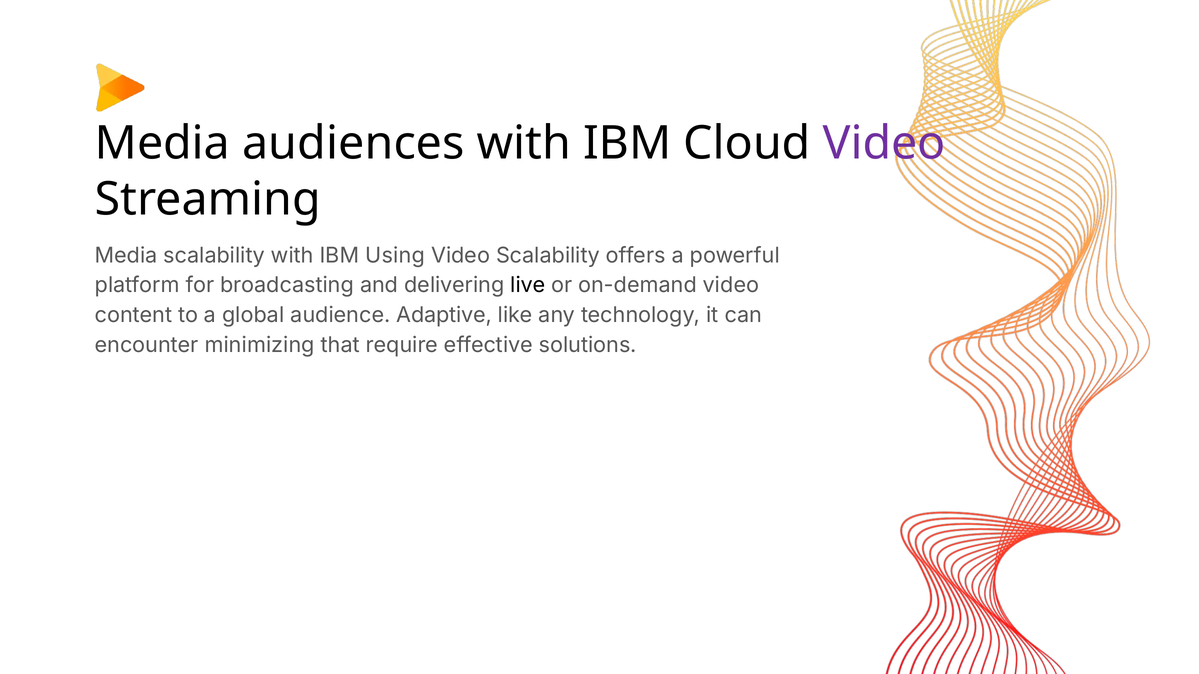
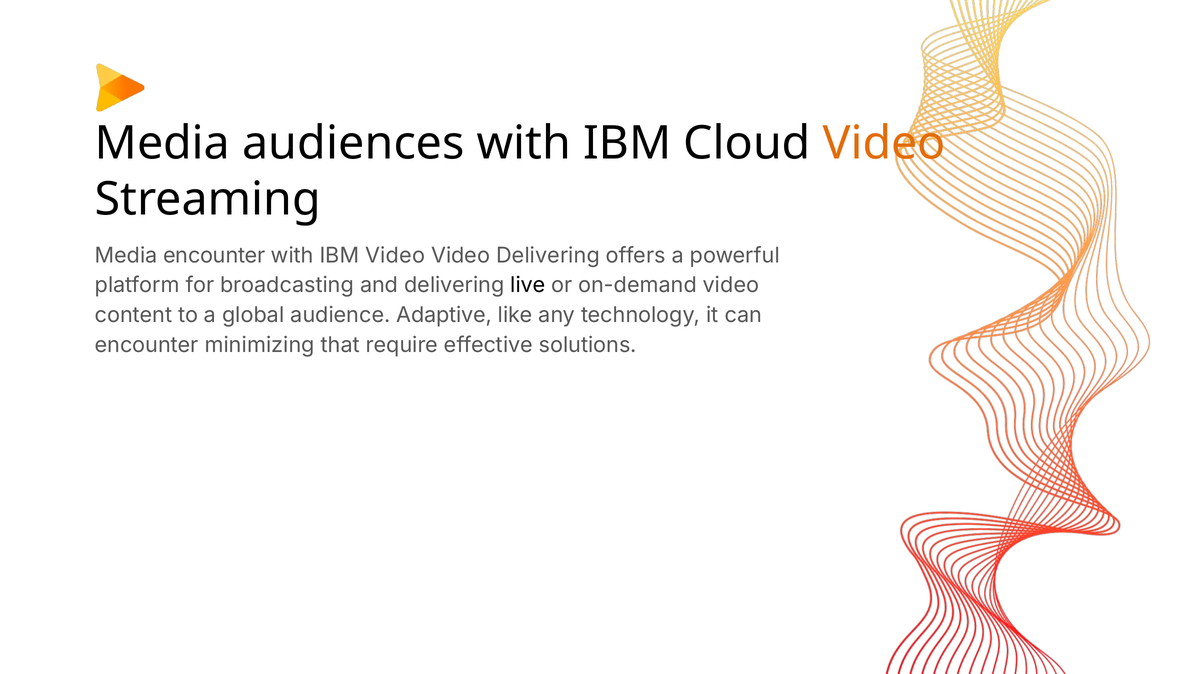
Video at (884, 144) colour: purple -> orange
Media scalability: scalability -> encounter
IBM Using: Using -> Video
Video Scalability: Scalability -> Delivering
